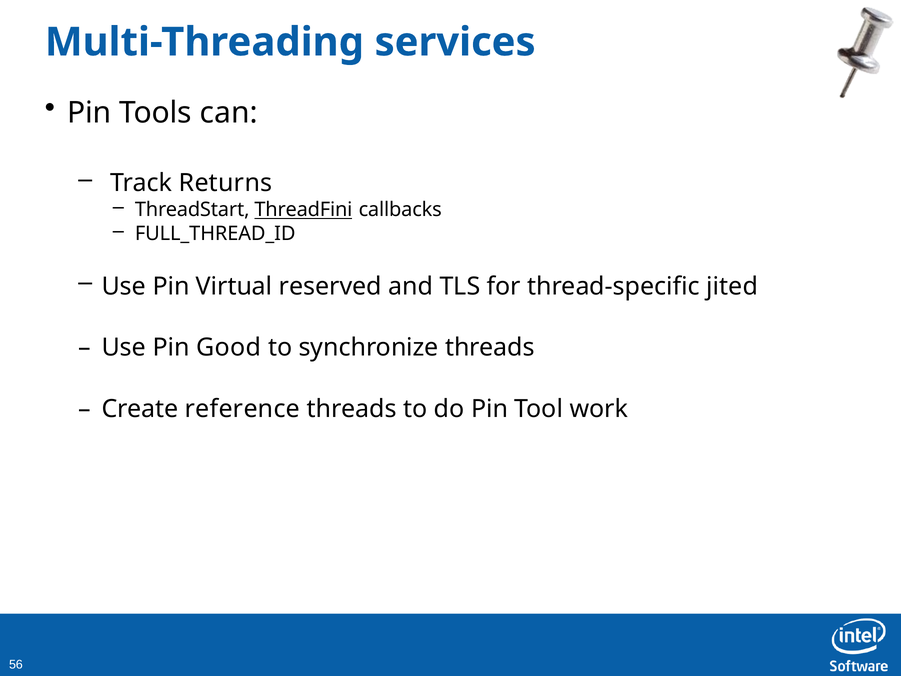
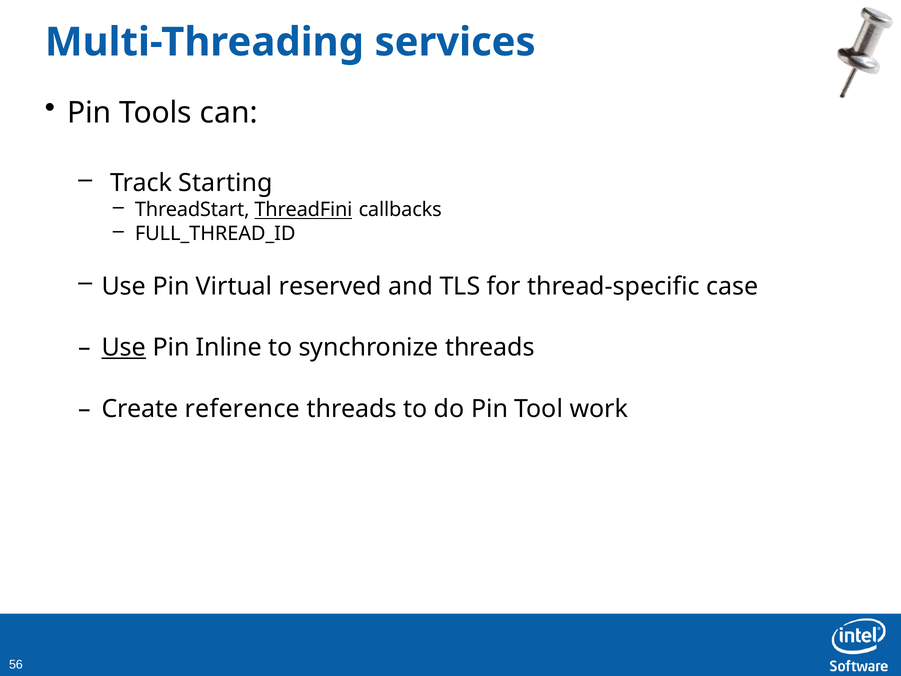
Returns: Returns -> Starting
jited: jited -> case
Use at (124, 348) underline: none -> present
Good: Good -> Inline
